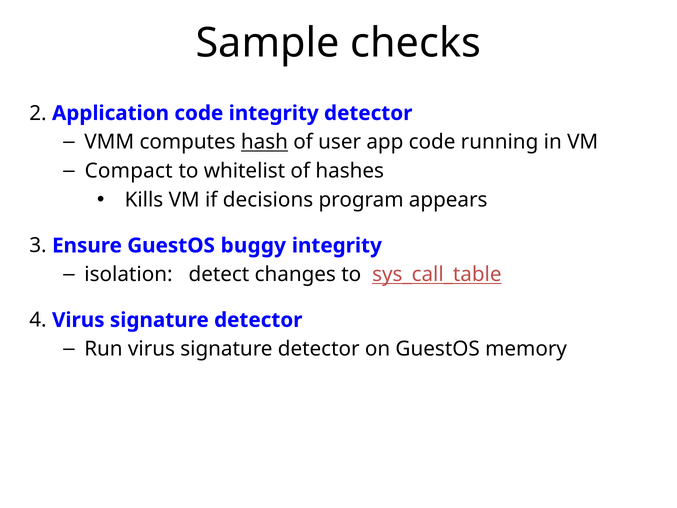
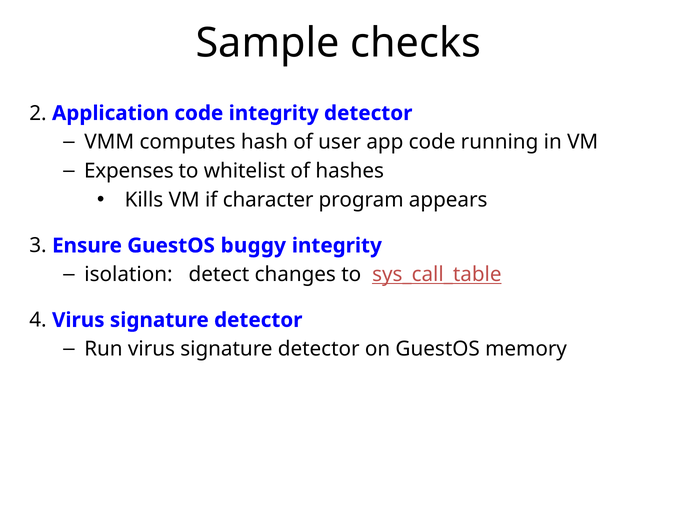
hash underline: present -> none
Compact: Compact -> Expenses
decisions: decisions -> character
